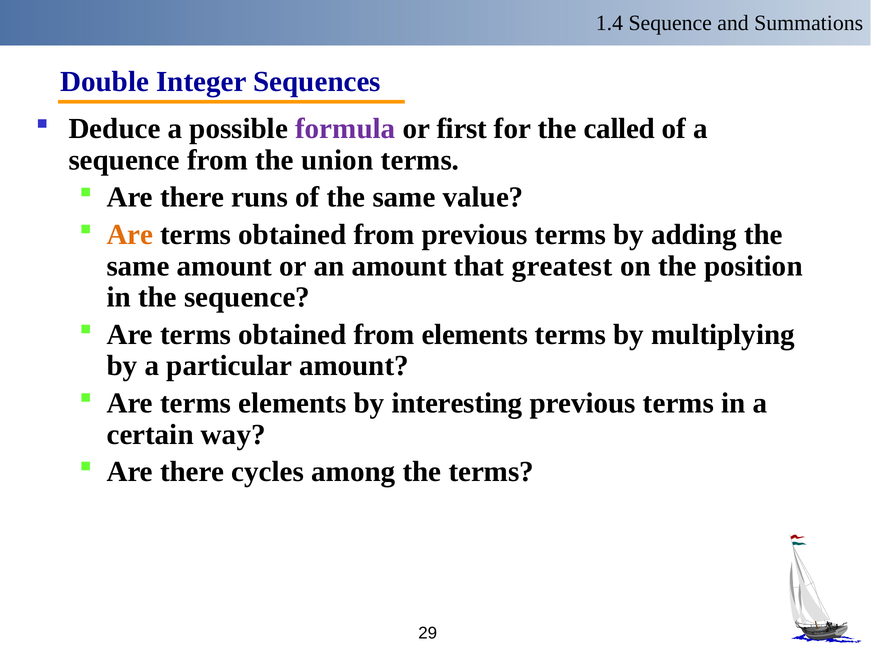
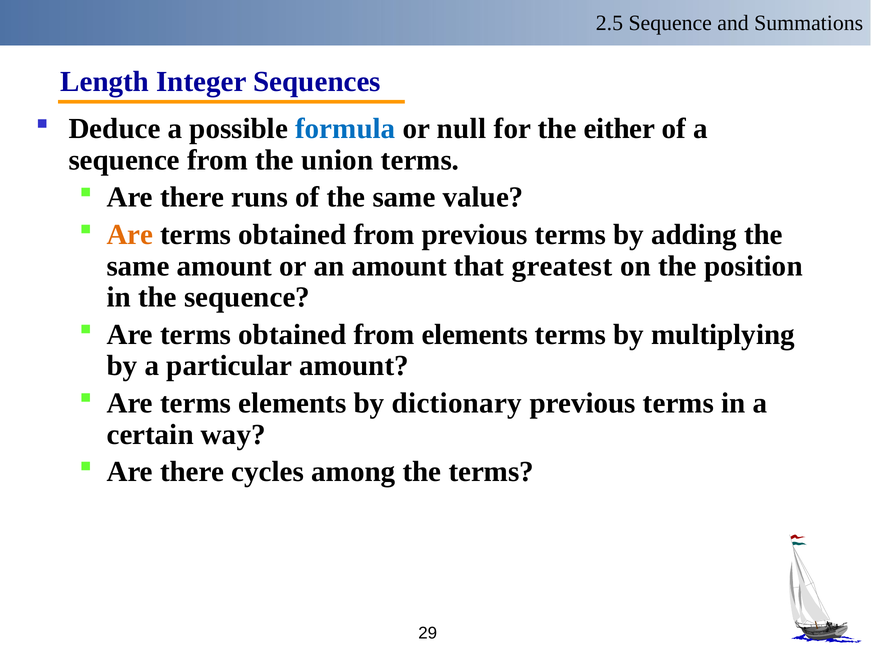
1.4: 1.4 -> 2.5
Double: Double -> Length
formula colour: purple -> blue
first: first -> null
called: called -> either
interesting: interesting -> dictionary
